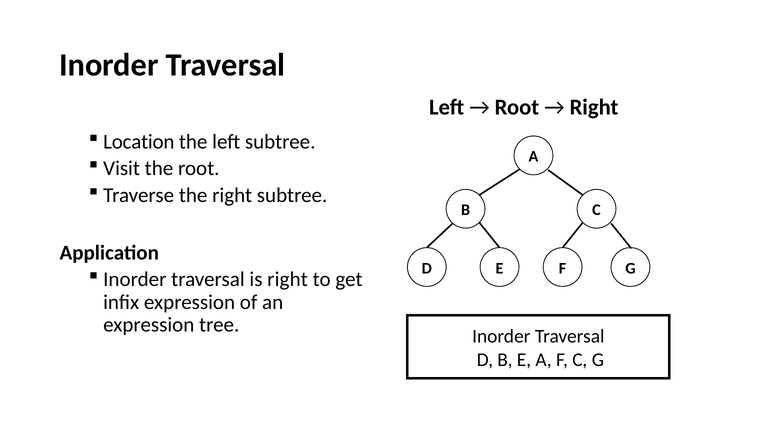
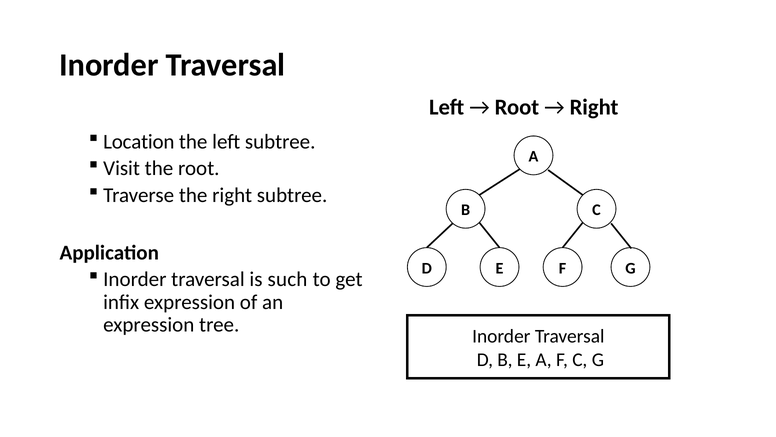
is right: right -> such
